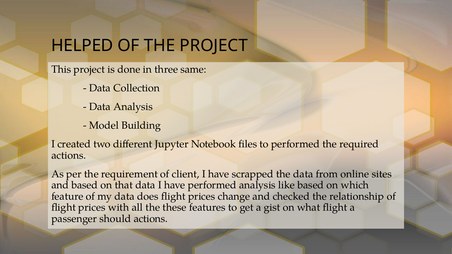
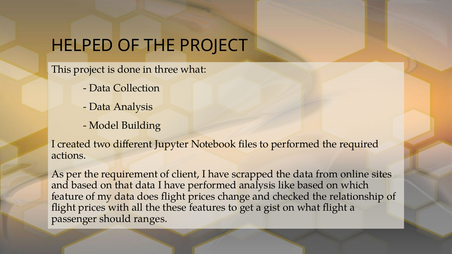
three same: same -> what
should actions: actions -> ranges
